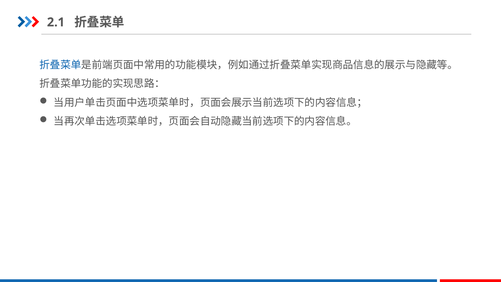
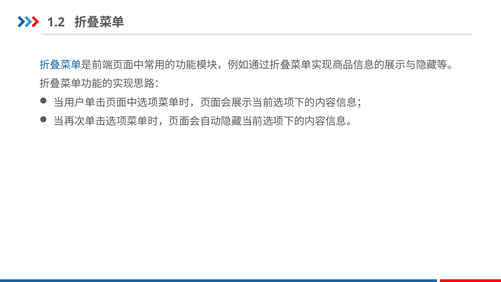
2.1: 2.1 -> 1.2
